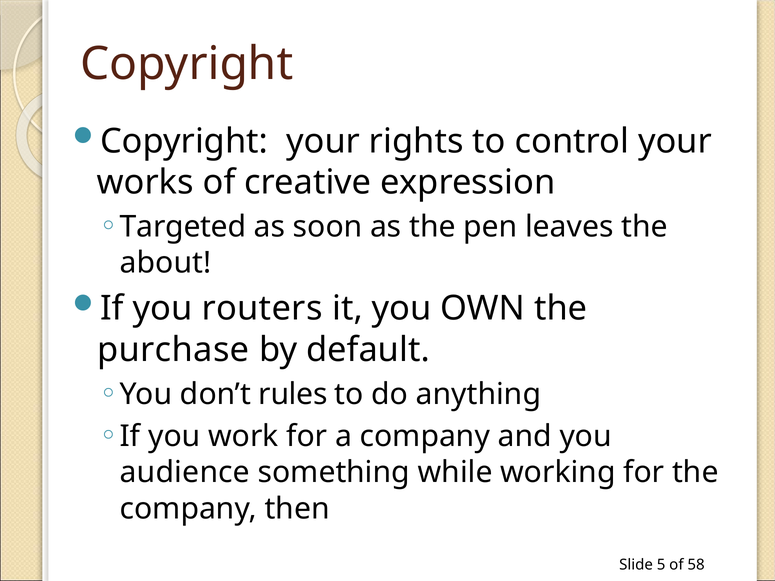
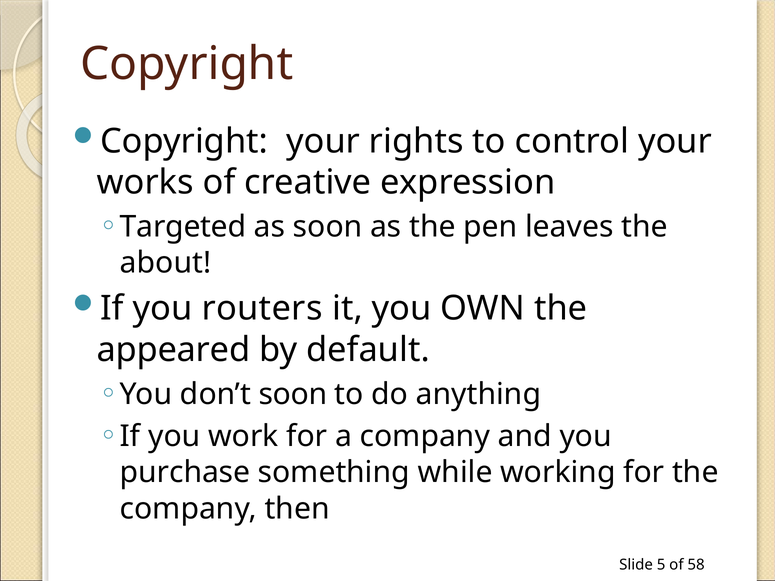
purchase: purchase -> appeared
don’t rules: rules -> soon
audience: audience -> purchase
